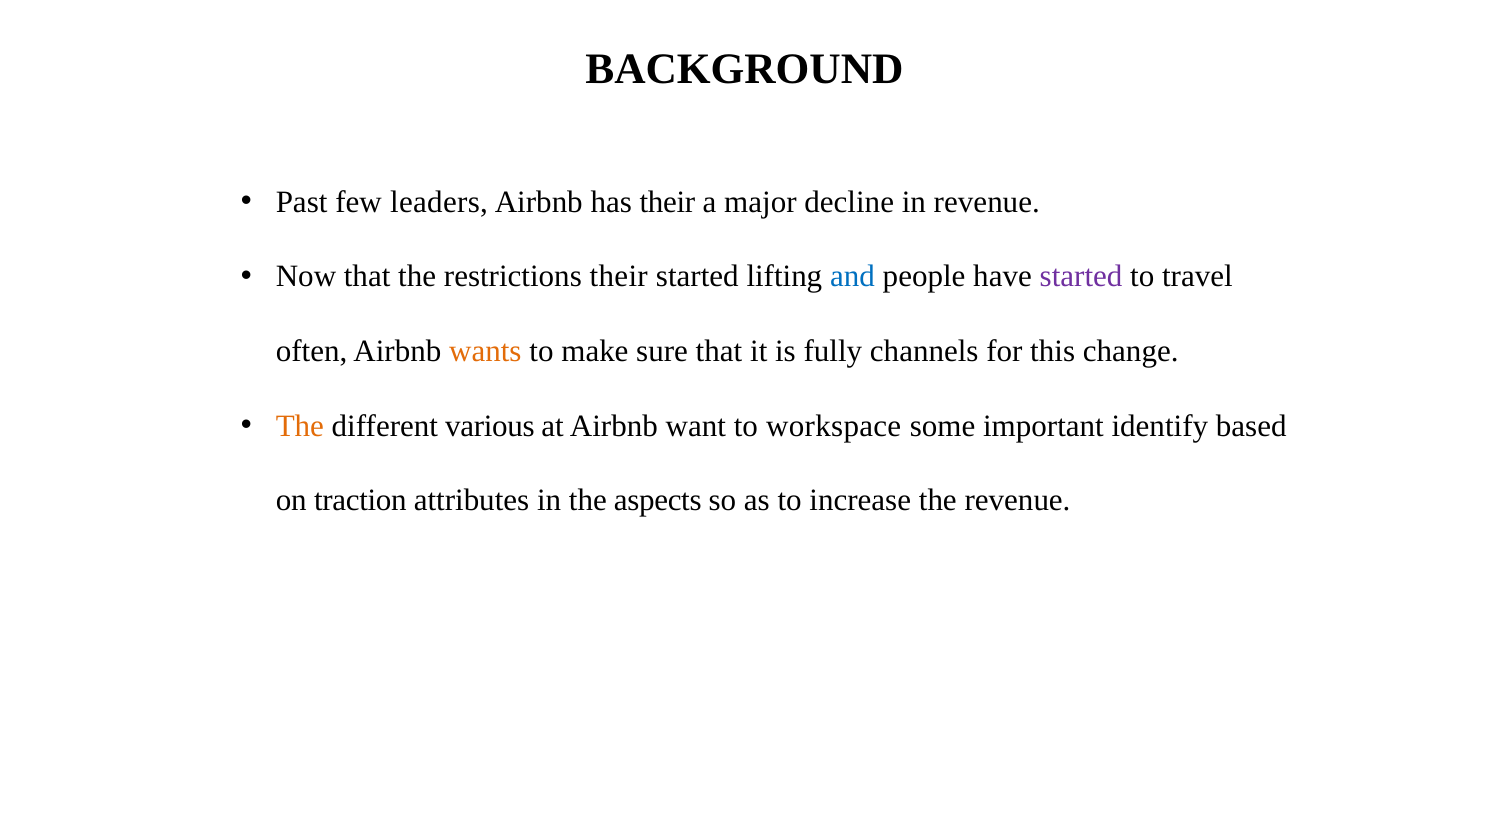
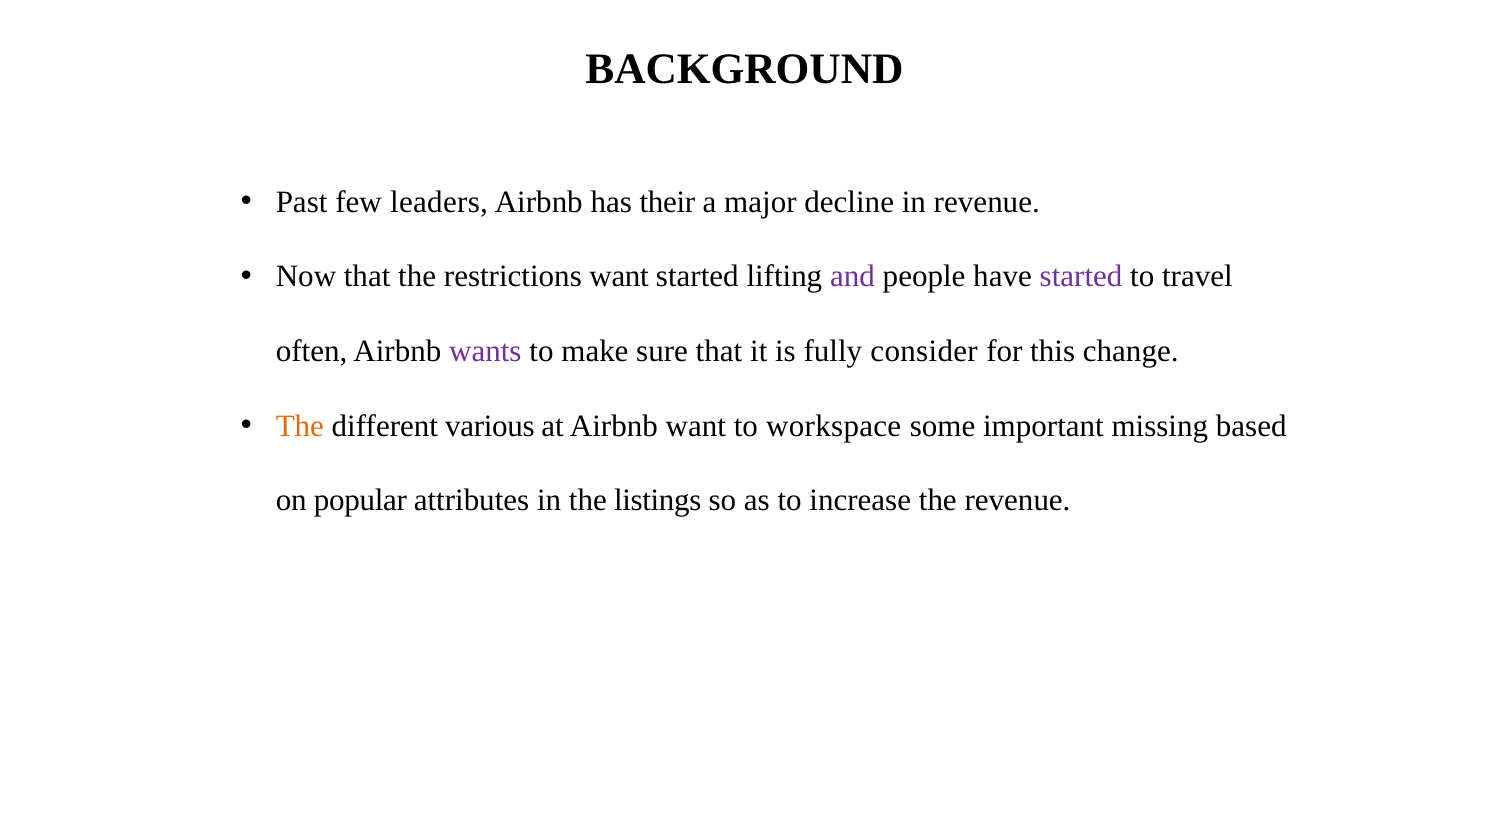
restrictions their: their -> want
and colour: blue -> purple
wants colour: orange -> purple
channels: channels -> consider
identify: identify -> missing
traction: traction -> popular
aspects: aspects -> listings
